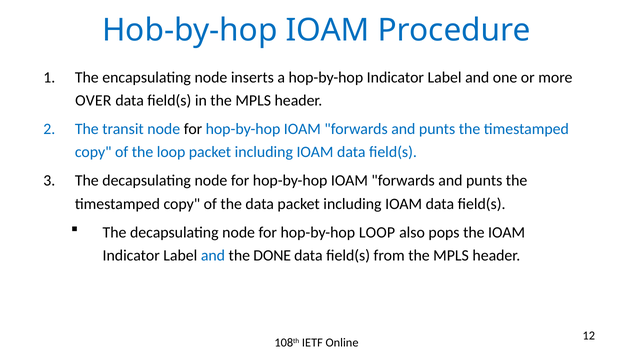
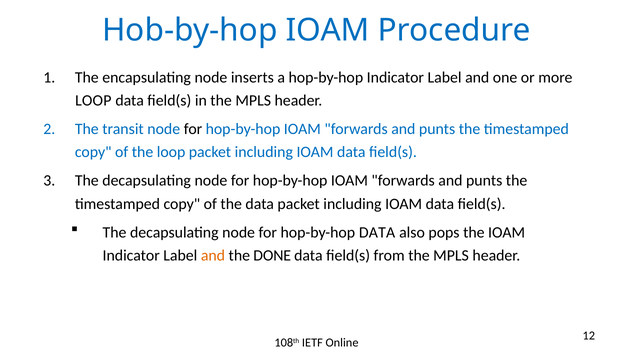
OVER at (93, 101): OVER -> LOOP
hop-by-hop LOOP: LOOP -> DATA
and at (213, 256) colour: blue -> orange
